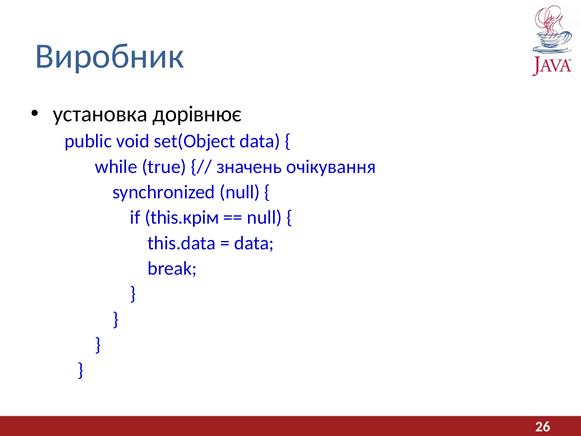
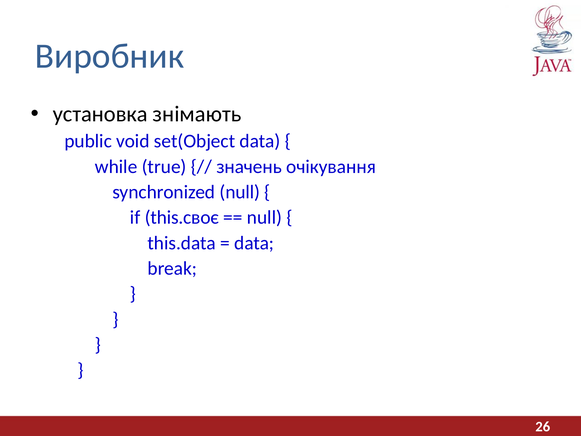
дорівнює: дорівнює -> знімають
this.крім: this.крім -> this.своє
